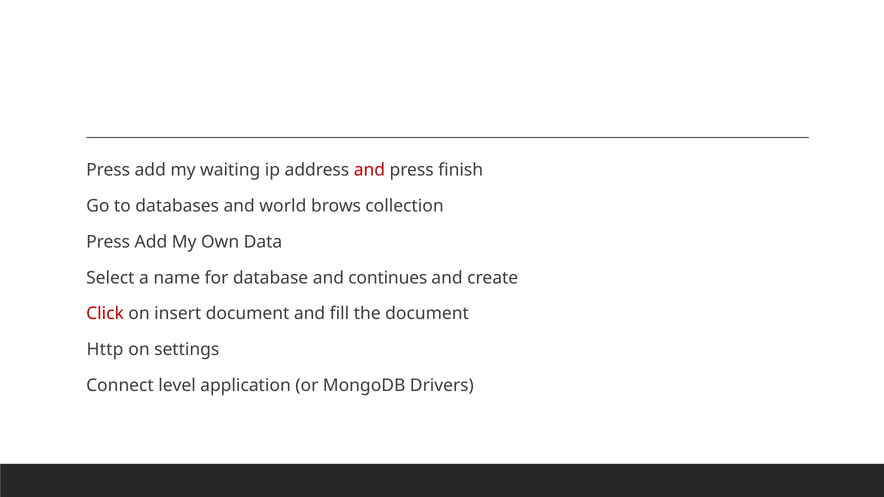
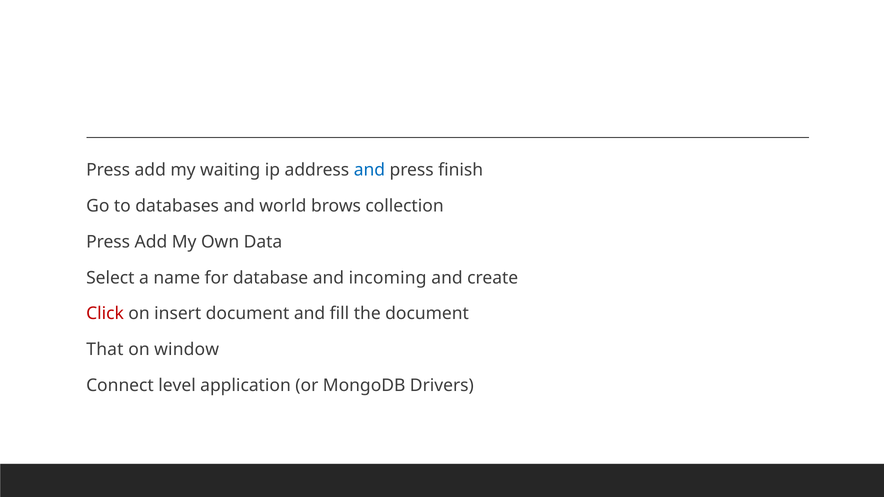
and at (369, 170) colour: red -> blue
continues: continues -> incoming
Http: Http -> That
settings: settings -> window
